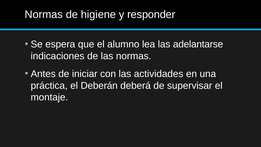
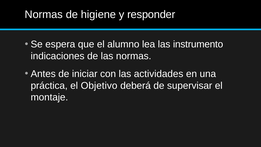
adelantarse: adelantarse -> instrumento
Deberán: Deberán -> Objetivo
